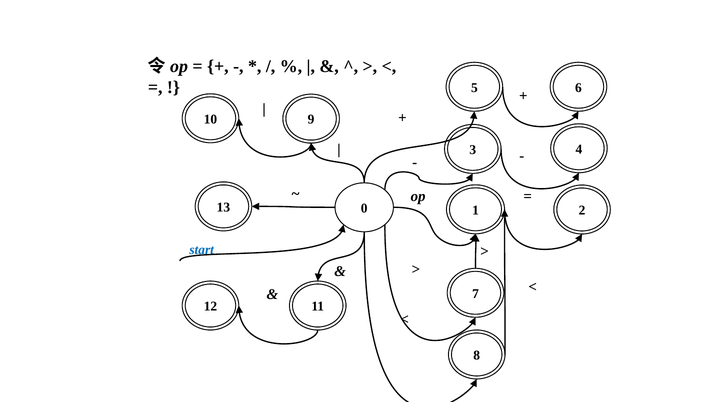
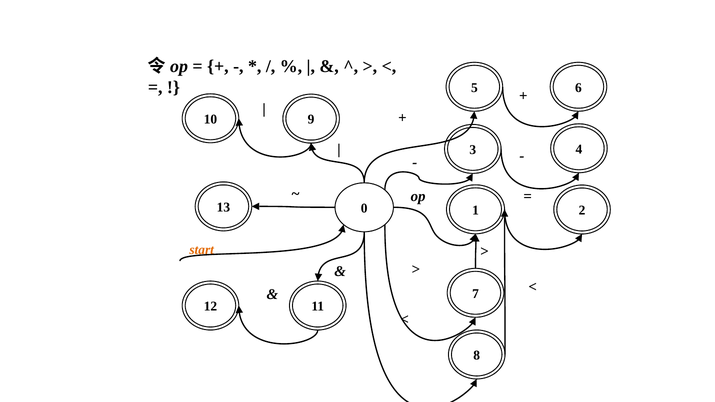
start colour: blue -> orange
